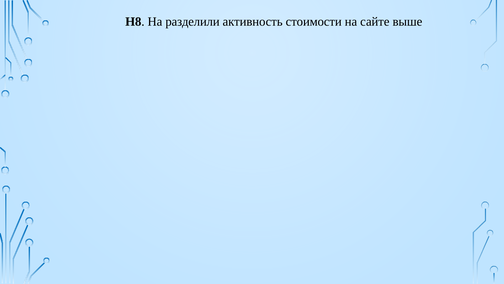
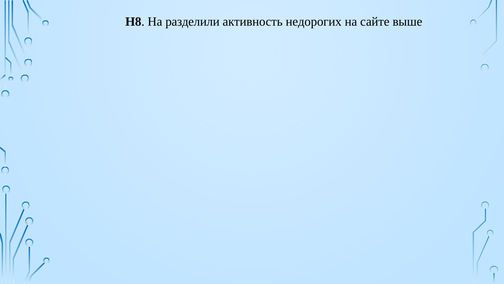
стоимости: стоимости -> недорогих
